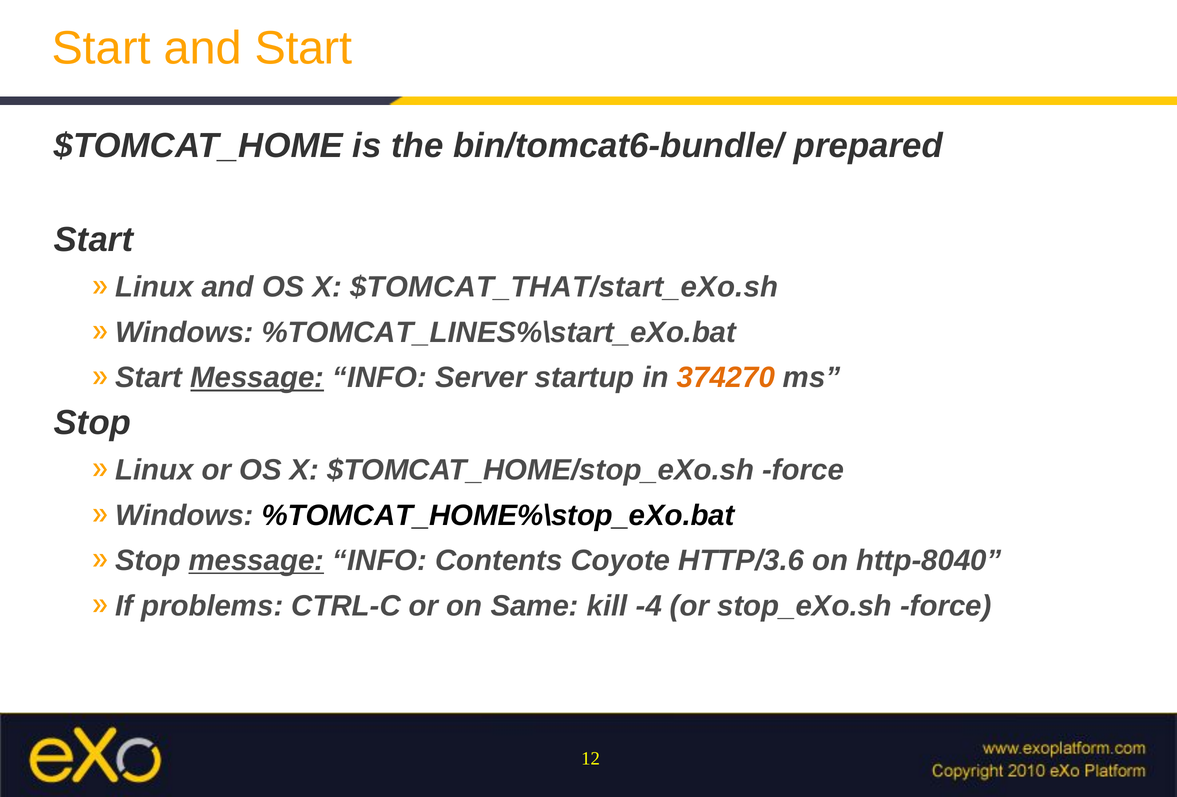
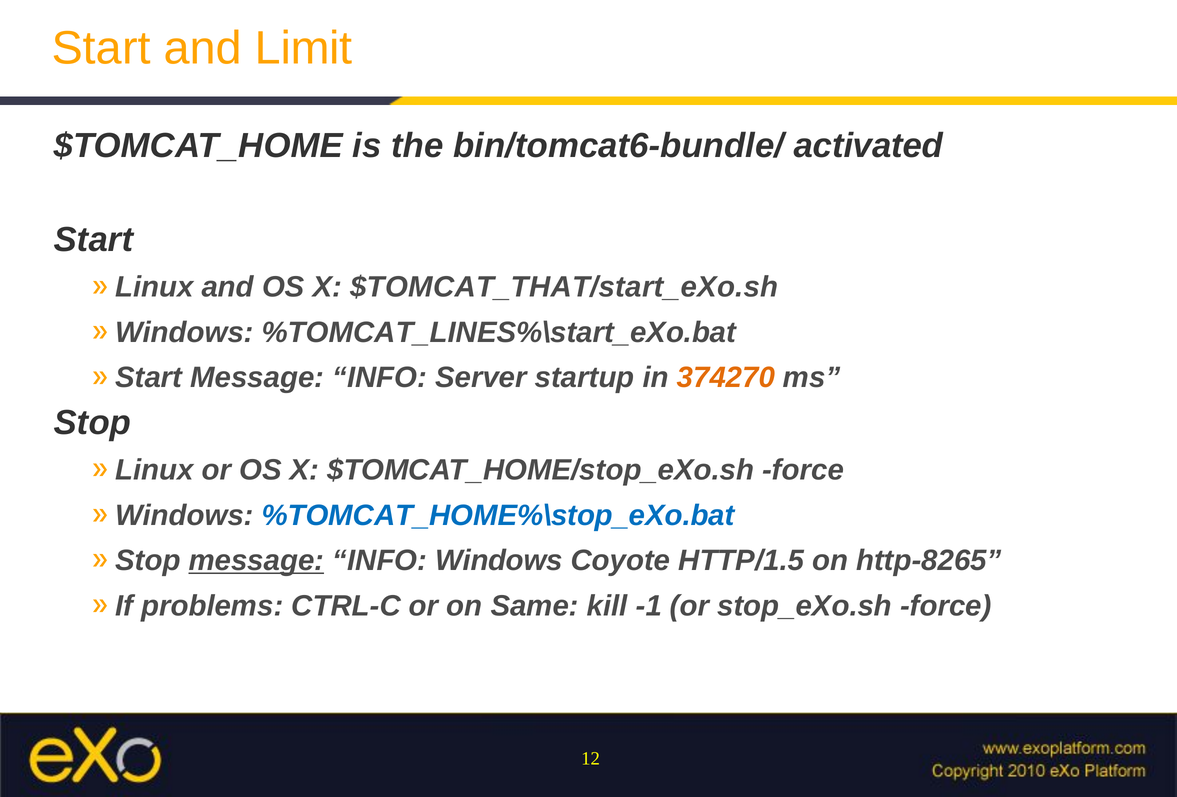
and Start: Start -> Limit
prepared: prepared -> activated
Message at (257, 378) underline: present -> none
%TOMCAT_HOME%\stop_eXo.bat colour: black -> blue
Contents: Contents -> Windows
HTTP/3.6: HTTP/3.6 -> HTTP/1.5
http-8040: http-8040 -> http-8265
-4: -4 -> -1
